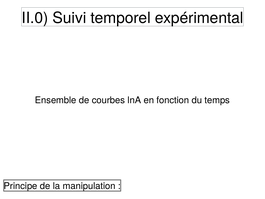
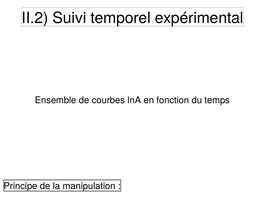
II.0: II.0 -> II.2
